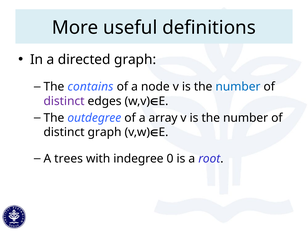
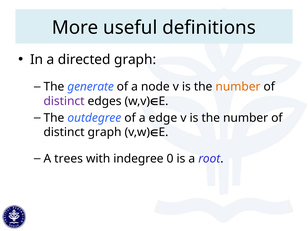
contains: contains -> generate
number at (238, 87) colour: blue -> orange
array: array -> edge
